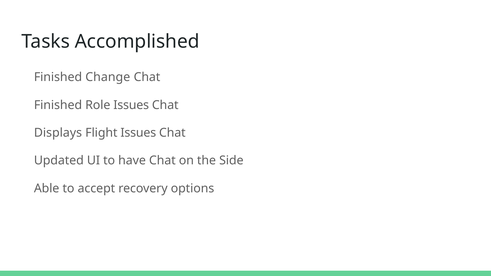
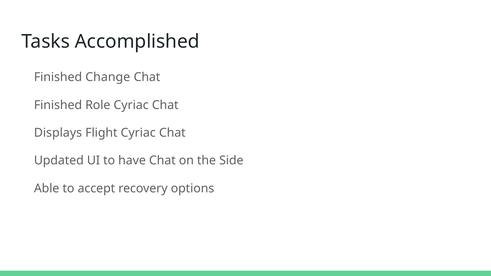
Role Issues: Issues -> Cyriac
Flight Issues: Issues -> Cyriac
